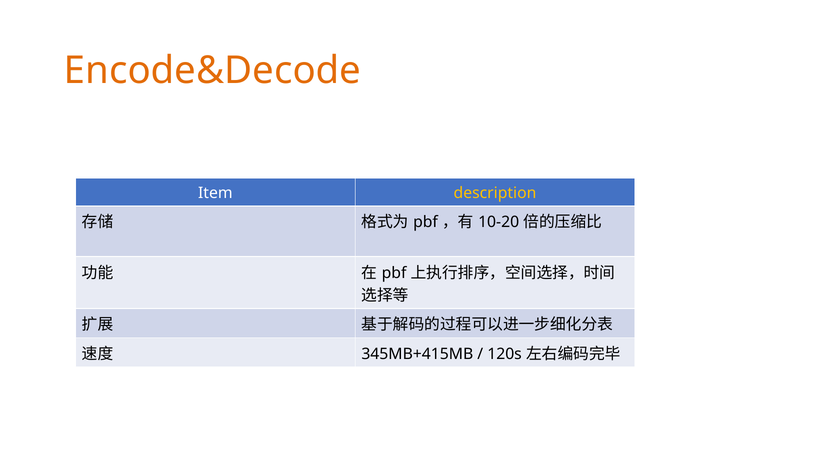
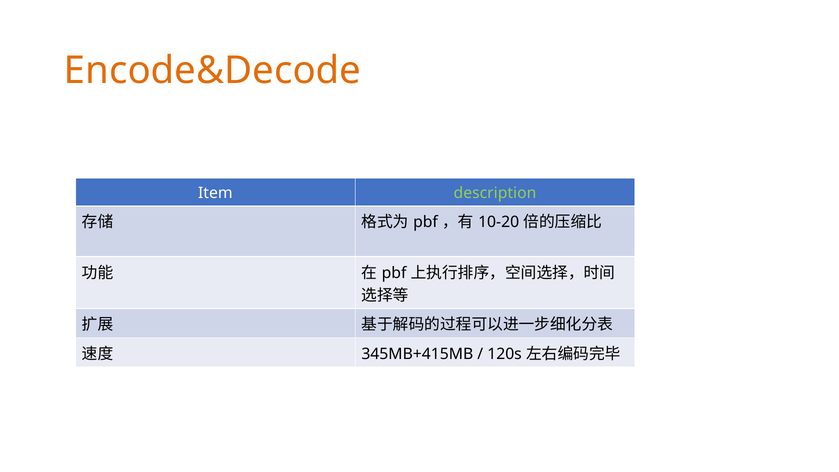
description colour: yellow -> light green
